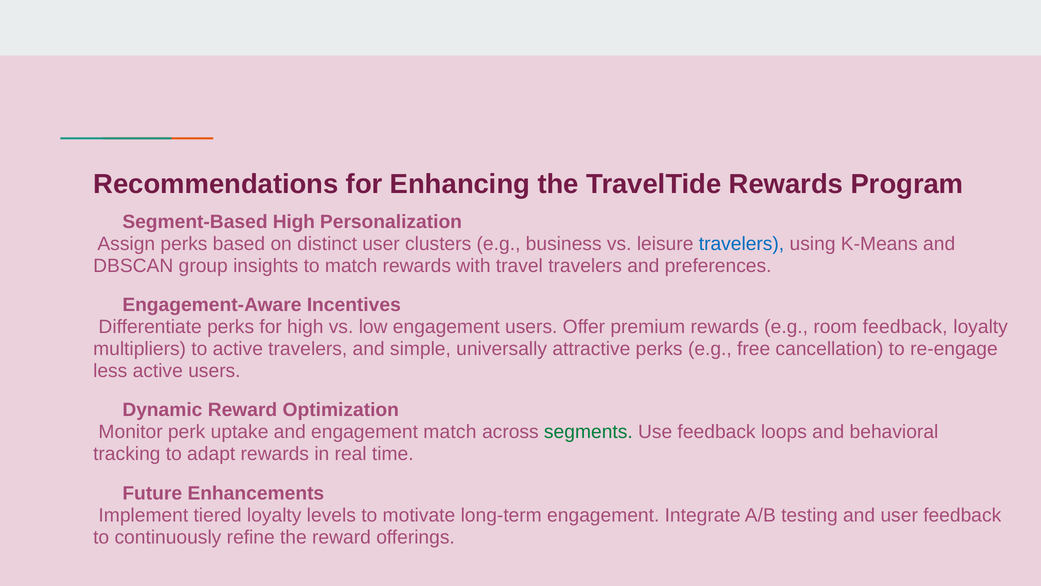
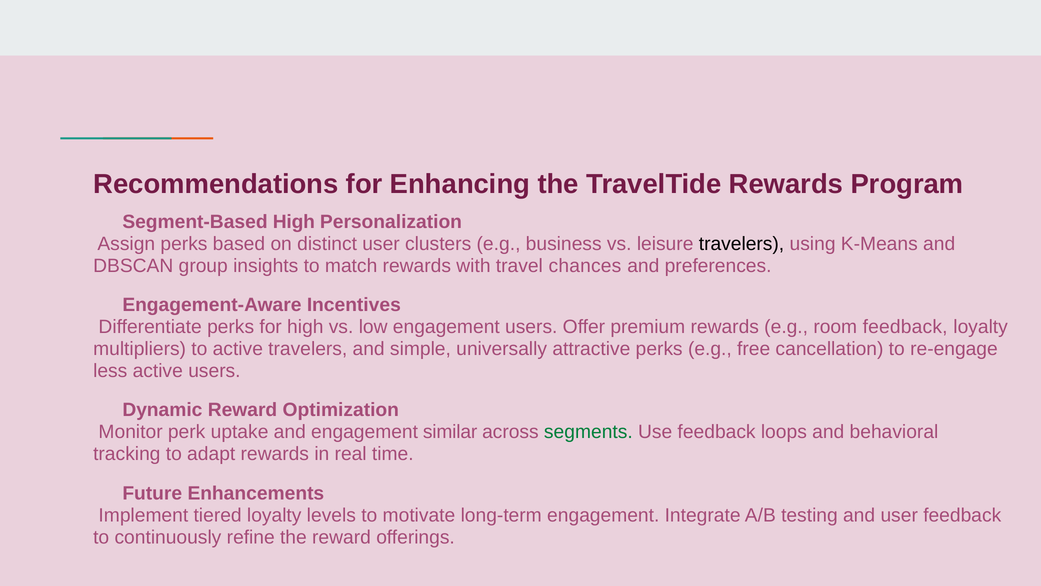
travelers at (742, 244) colour: blue -> black
travel travelers: travelers -> chances
engagement match: match -> similar
